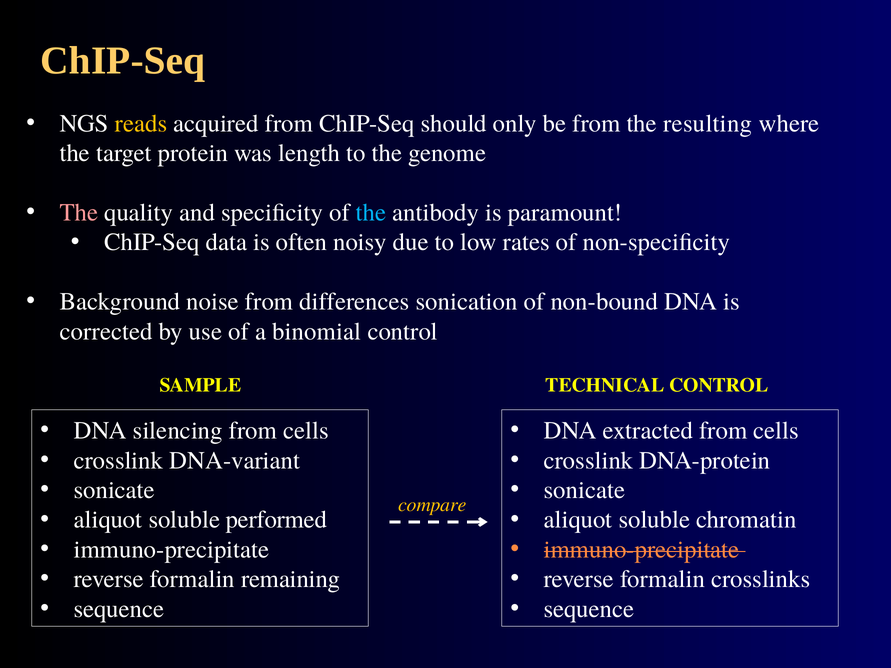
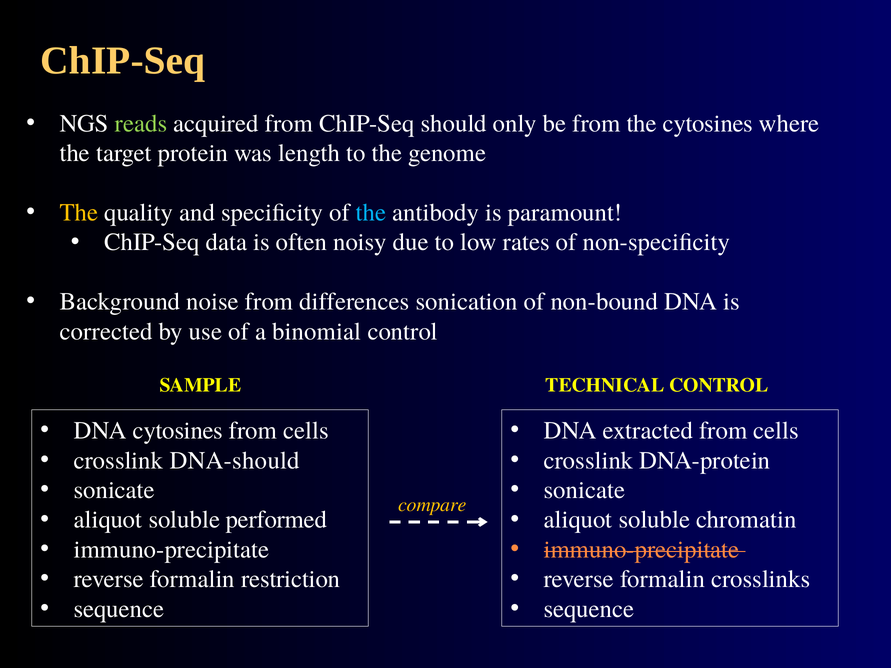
reads colour: yellow -> light green
the resulting: resulting -> cytosines
The at (79, 213) colour: pink -> yellow
DNA silencing: silencing -> cytosines
DNA-variant: DNA-variant -> DNA-should
remaining: remaining -> restriction
